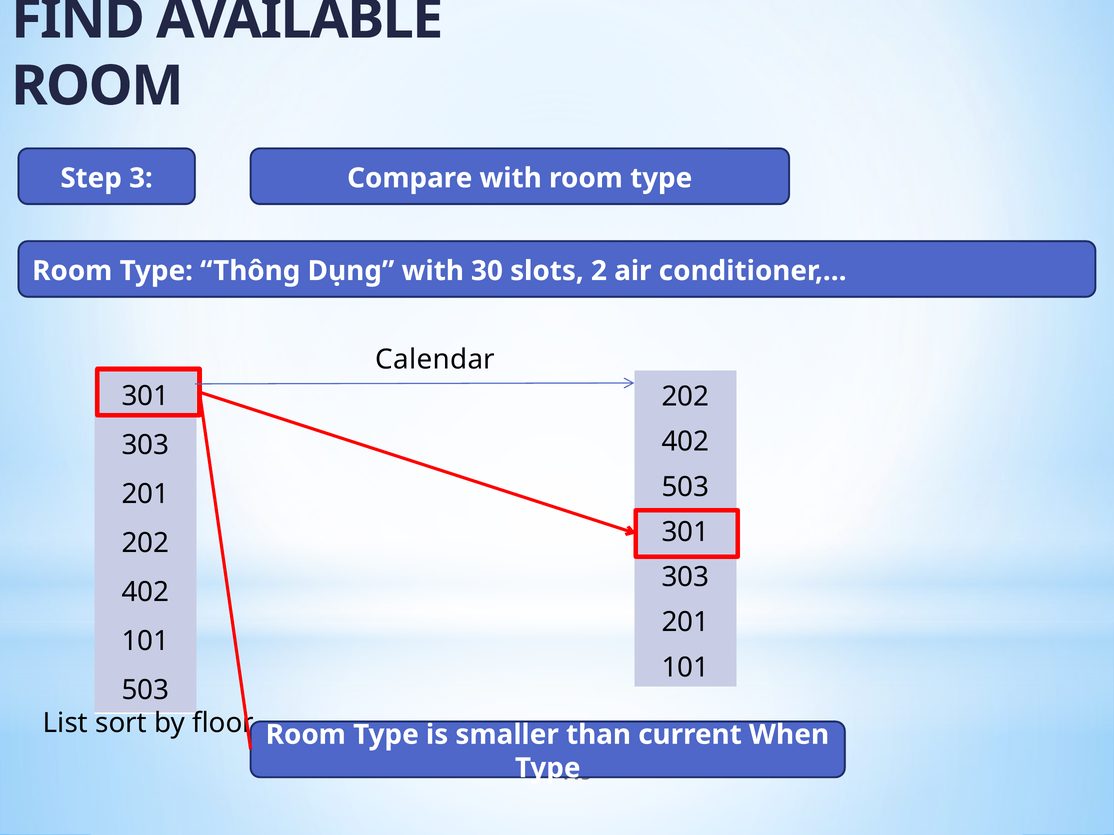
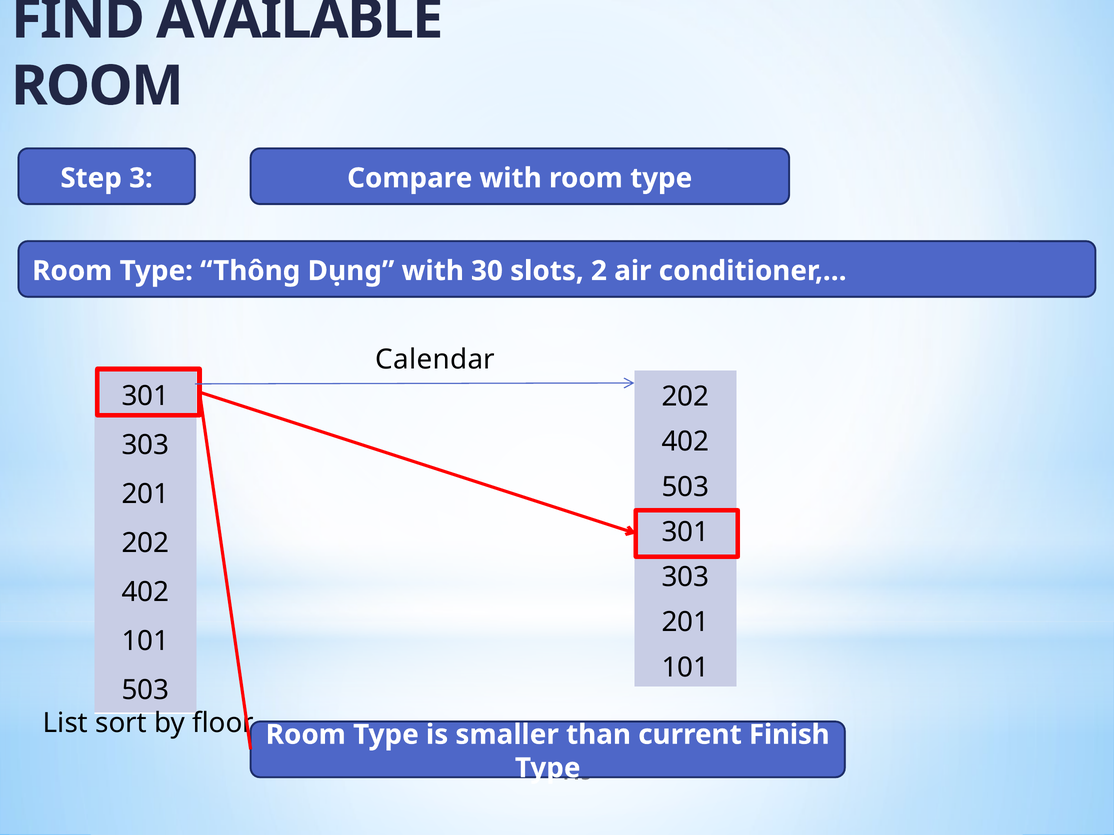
When: When -> Finish
